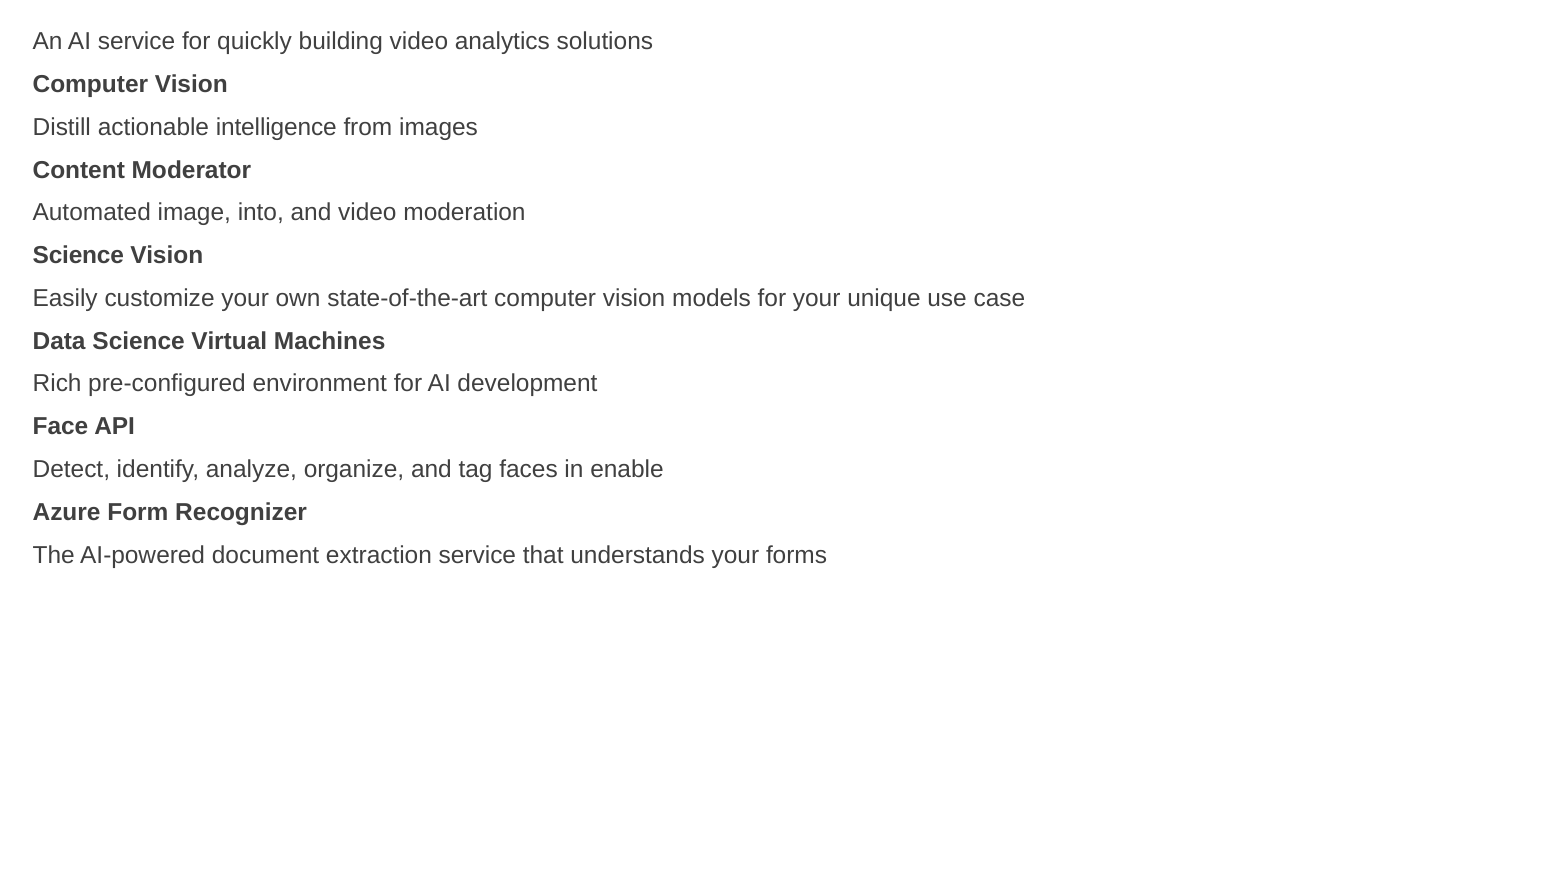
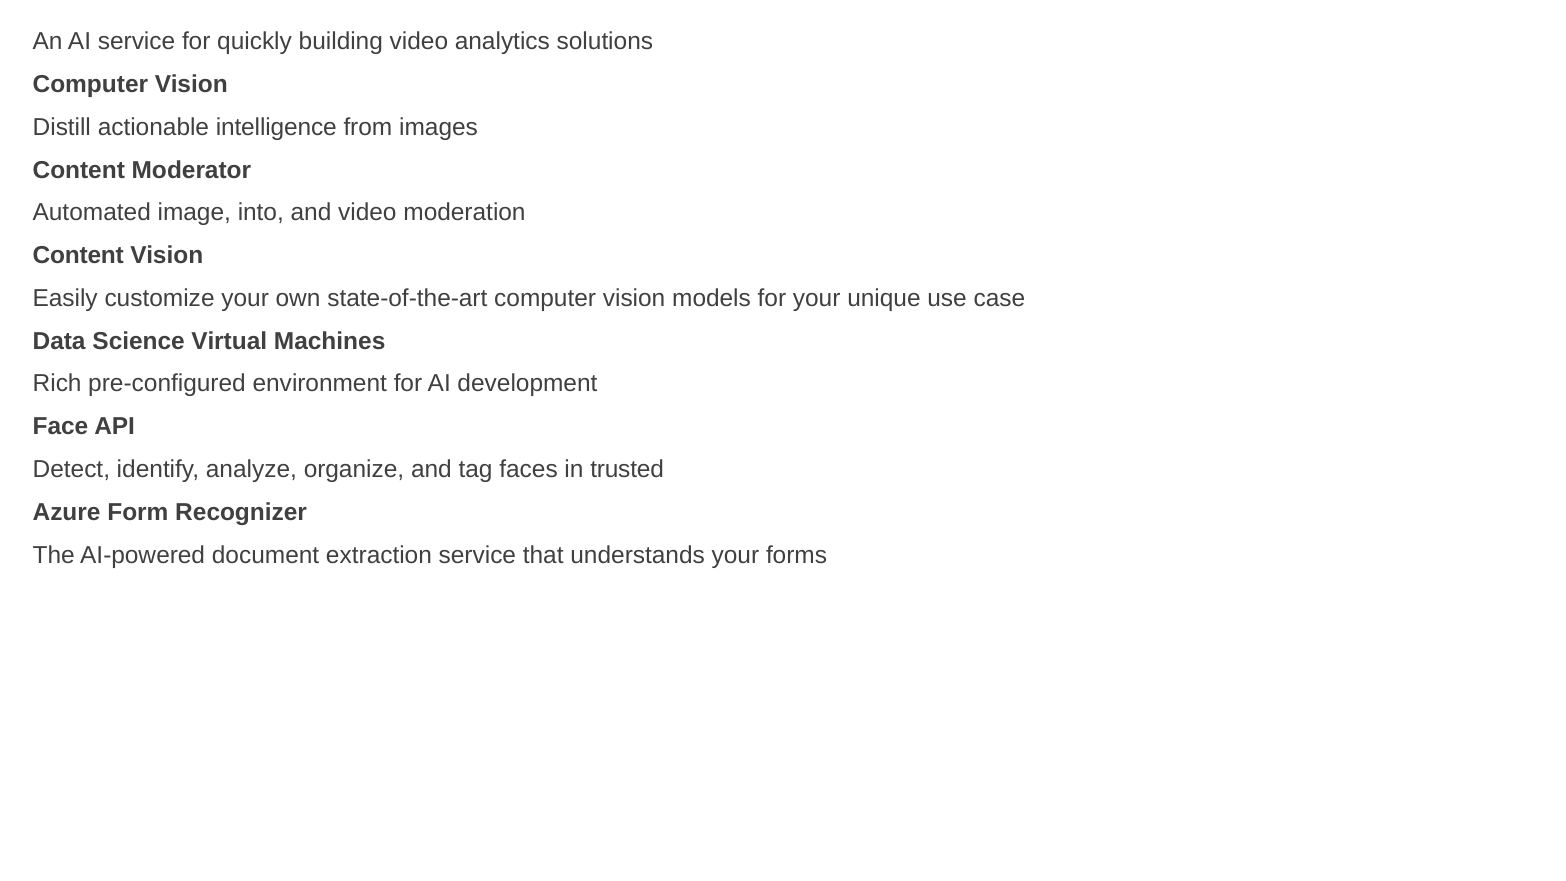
Science at (78, 255): Science -> Content
enable: enable -> trusted
